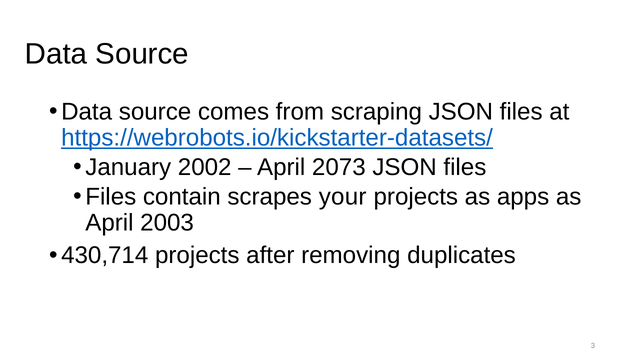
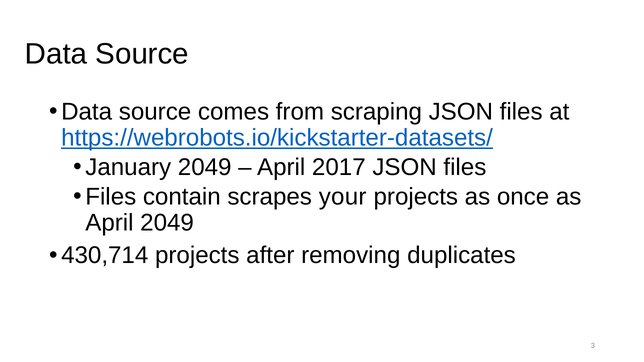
January 2002: 2002 -> 2049
2073: 2073 -> 2017
apps: apps -> once
April 2003: 2003 -> 2049
